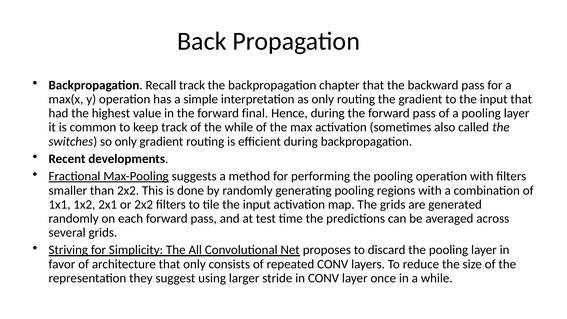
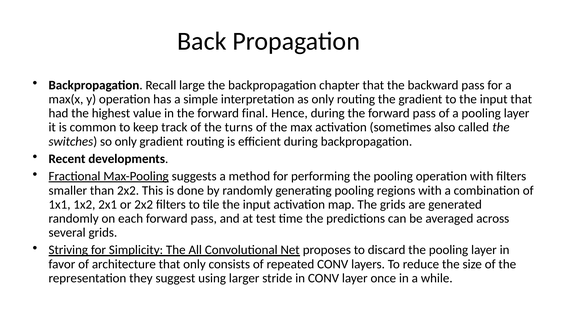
Recall track: track -> large
the while: while -> turns
